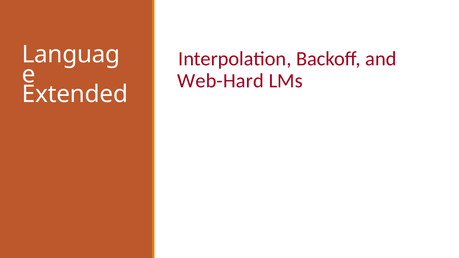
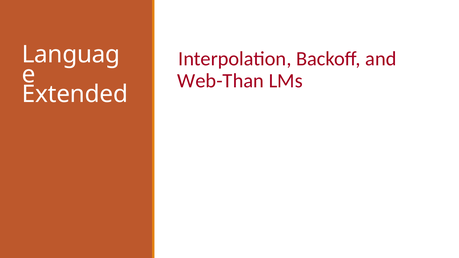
Web-Hard: Web-Hard -> Web-Than
